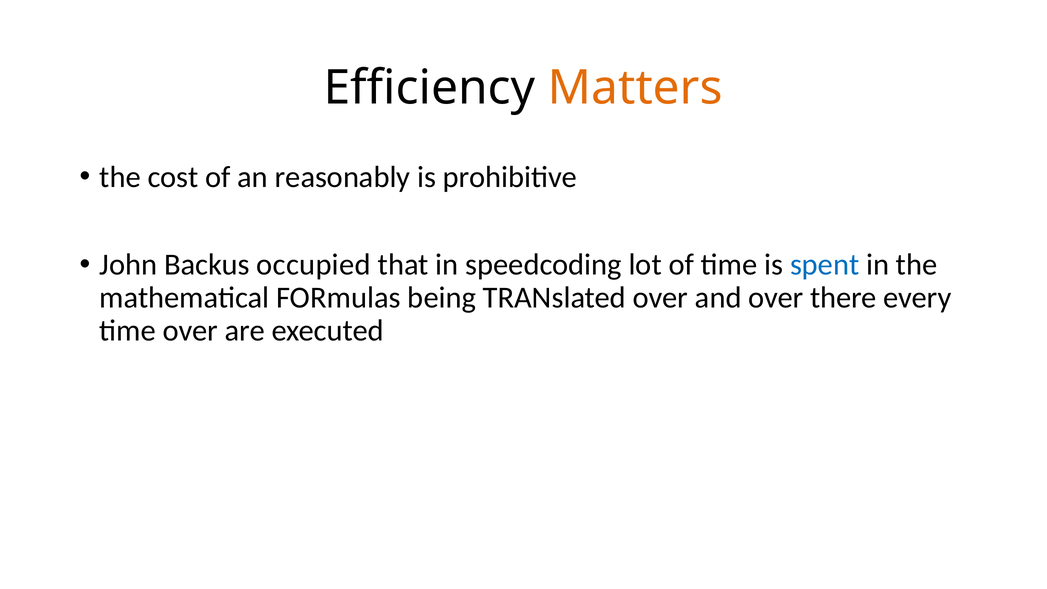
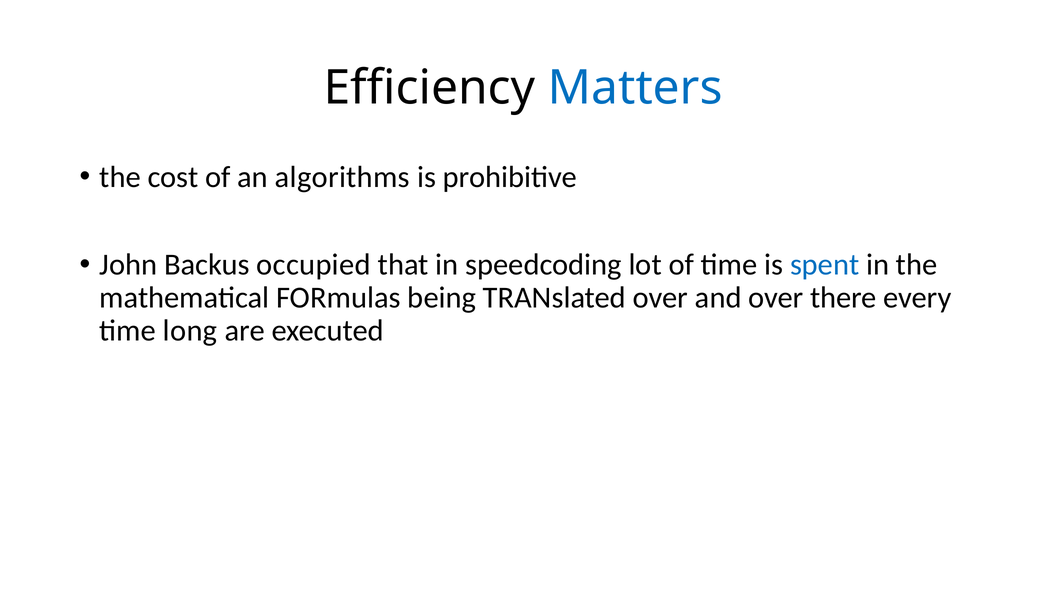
Matters colour: orange -> blue
reasonably: reasonably -> algorithms
time over: over -> long
